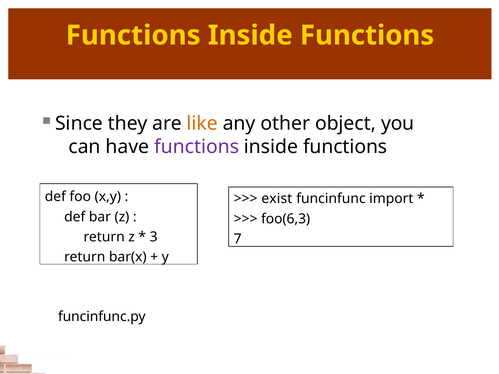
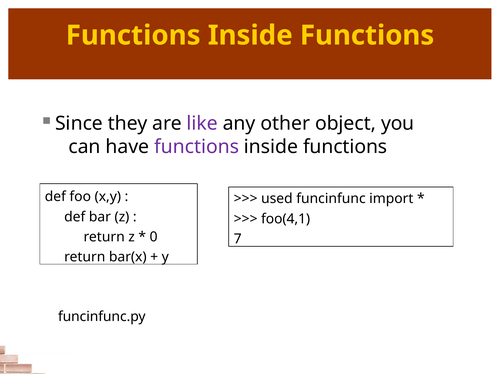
like colour: orange -> purple
exist: exist -> used
foo(6,3: foo(6,3 -> foo(4,1
3: 3 -> 0
